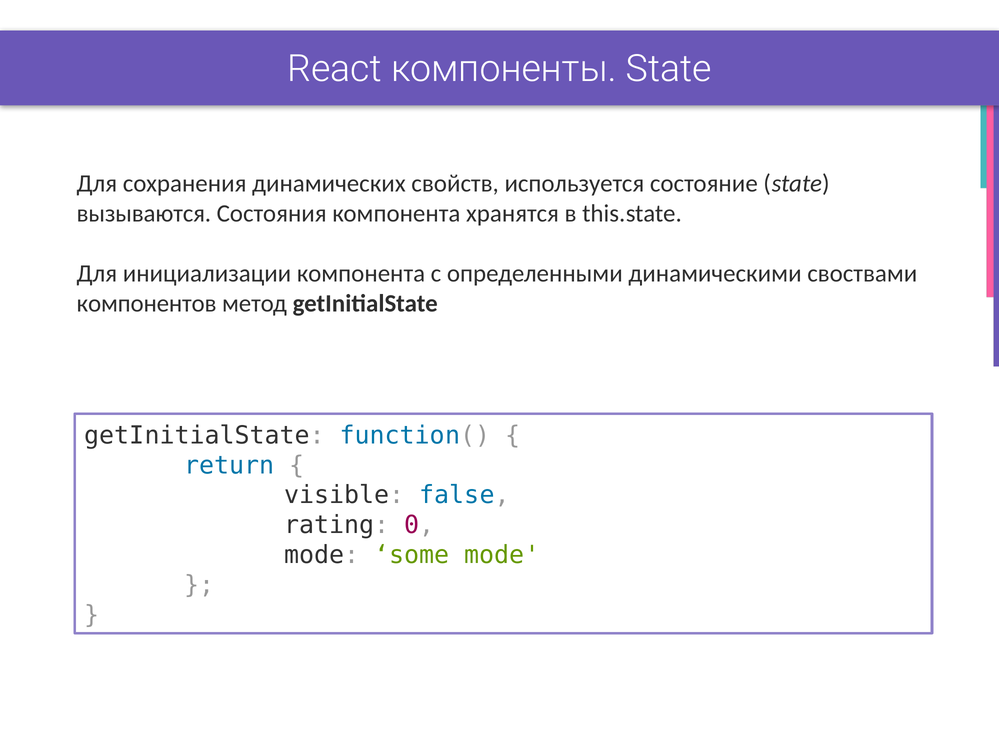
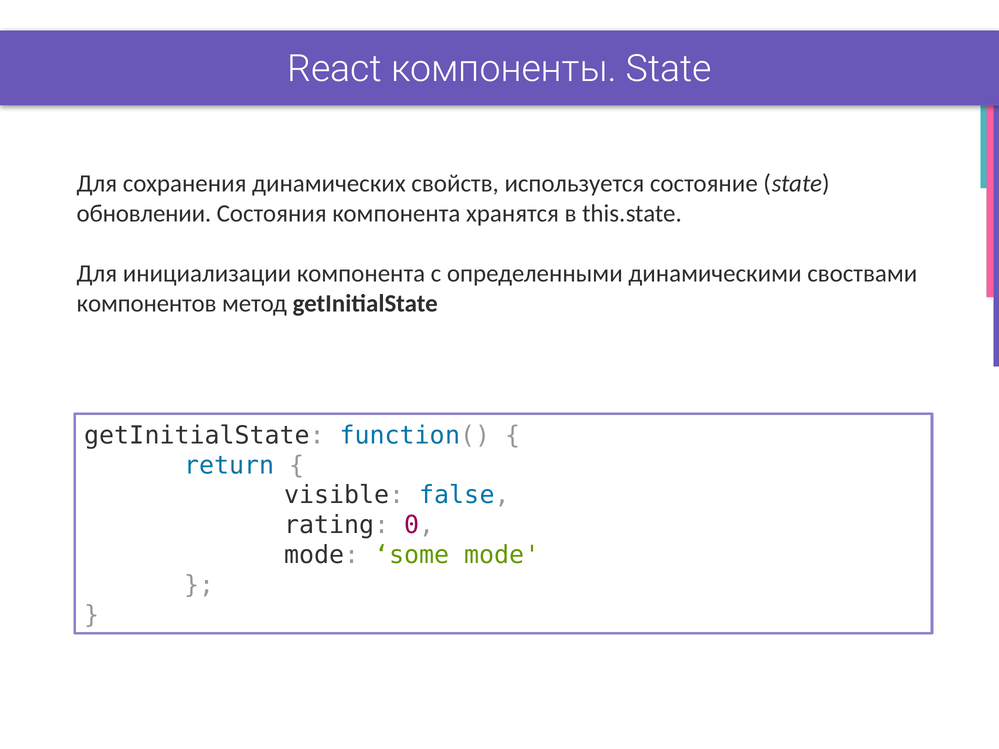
вызываются: вызываются -> обновлении
